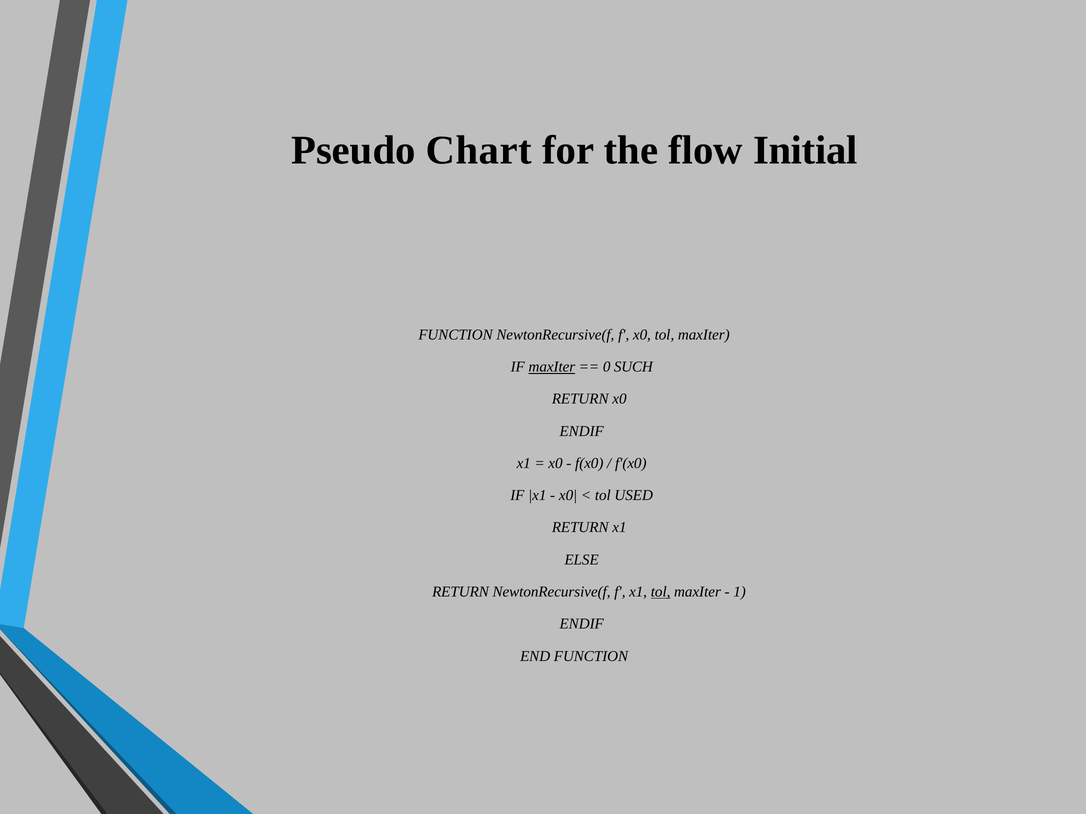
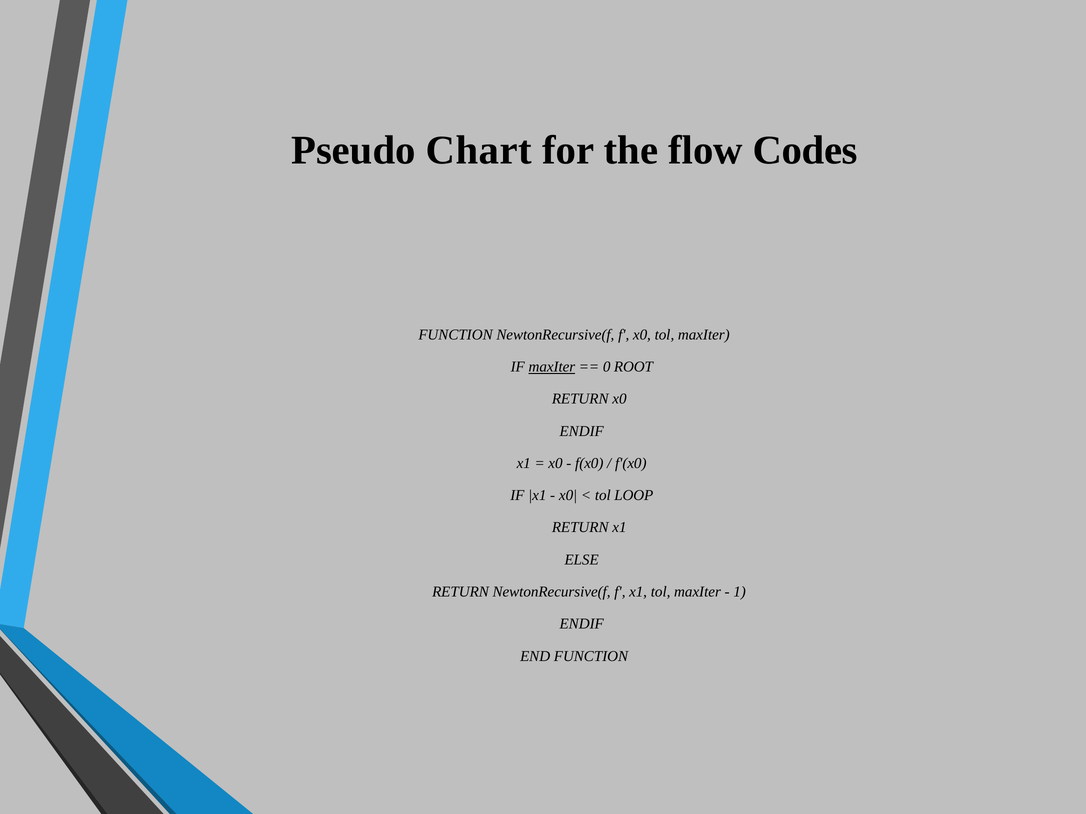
Initial: Initial -> Codes
SUCH: SUCH -> ROOT
USED: USED -> LOOP
tol at (661, 592) underline: present -> none
